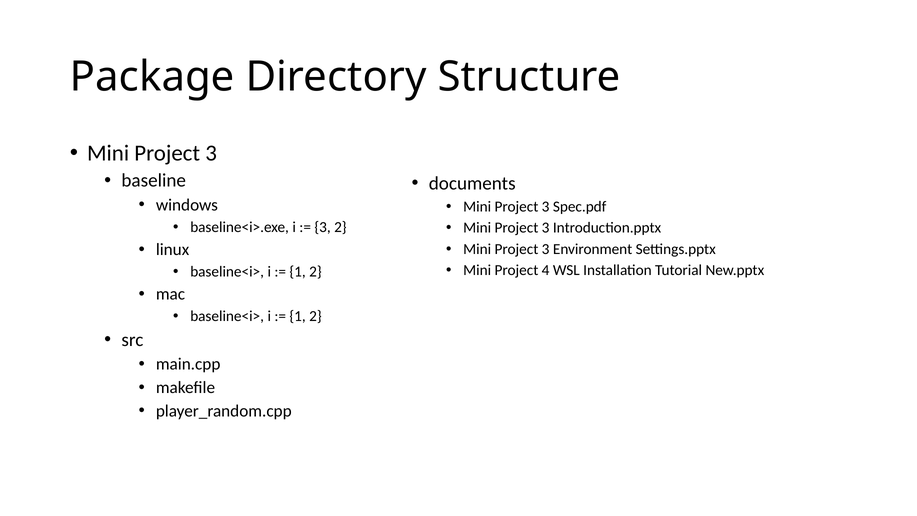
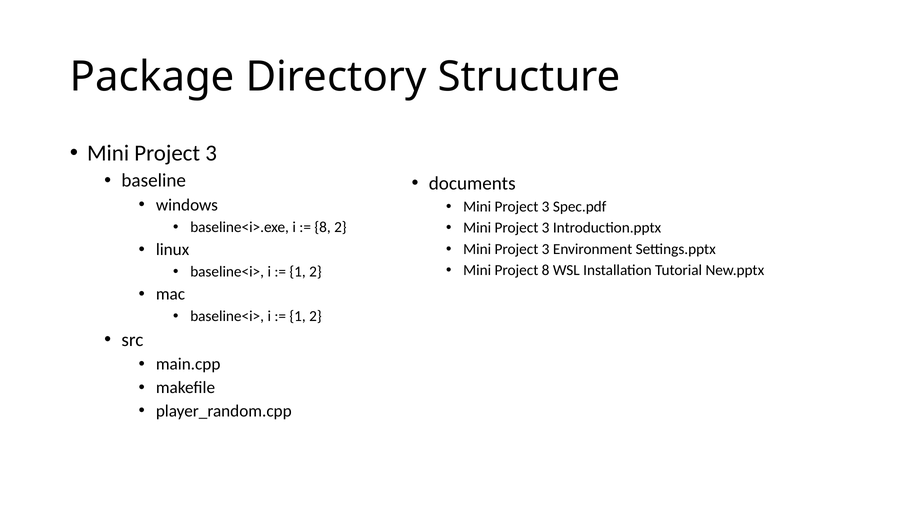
3 at (323, 227): 3 -> 8
Project 4: 4 -> 8
